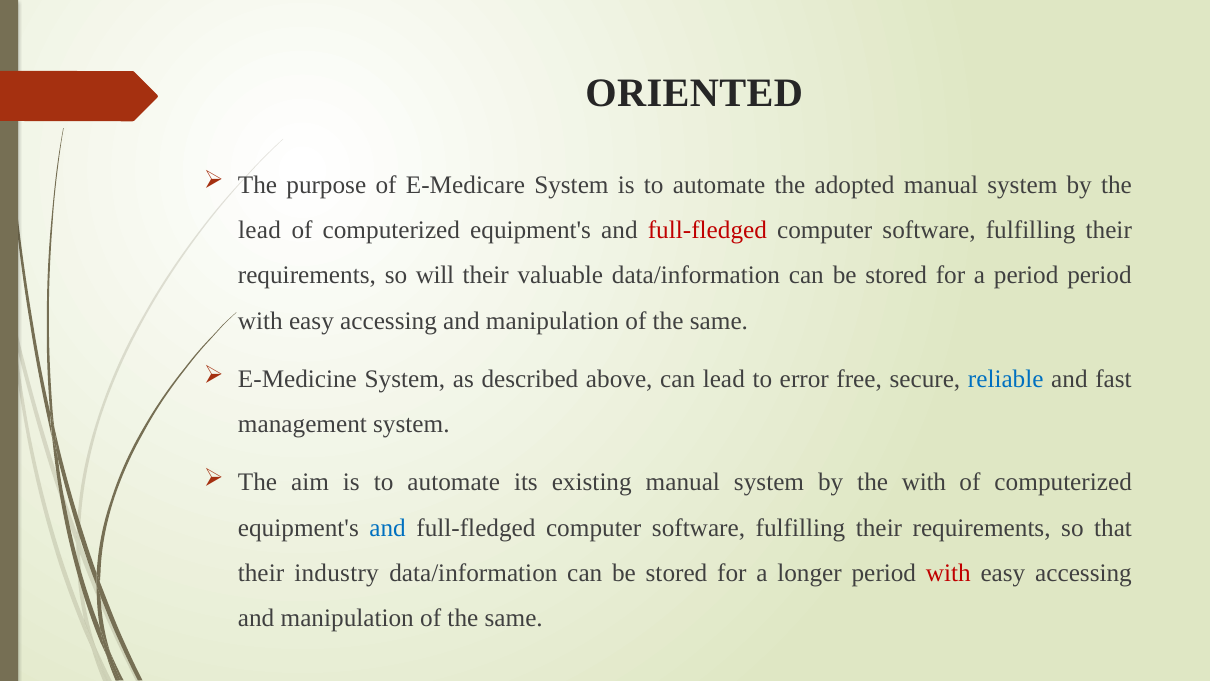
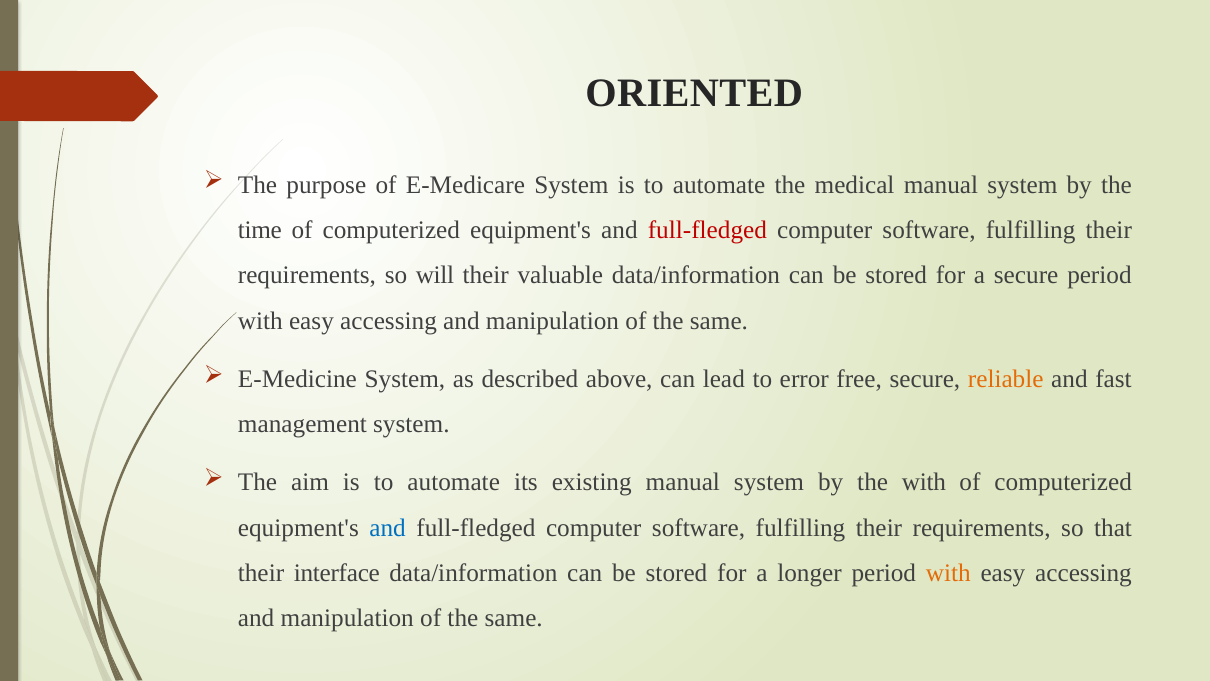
adopted: adopted -> medical
lead at (260, 230): lead -> time
a period: period -> secure
reliable colour: blue -> orange
industry: industry -> interface
with at (948, 573) colour: red -> orange
